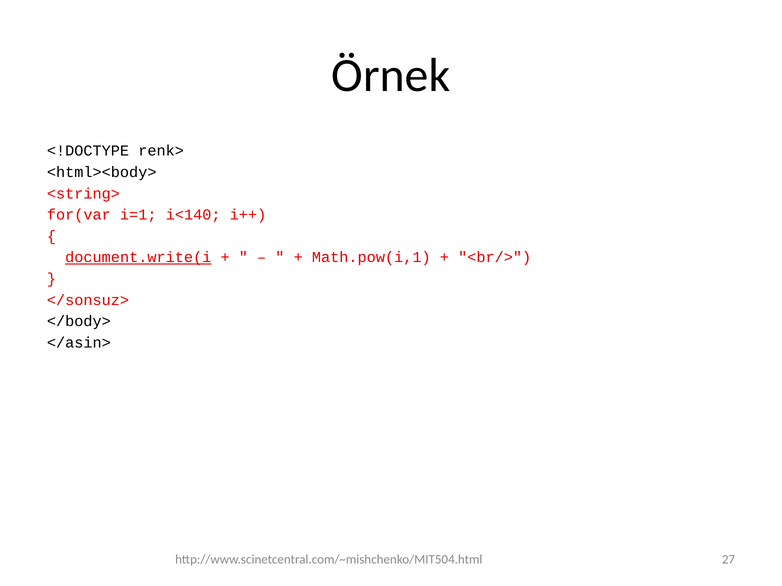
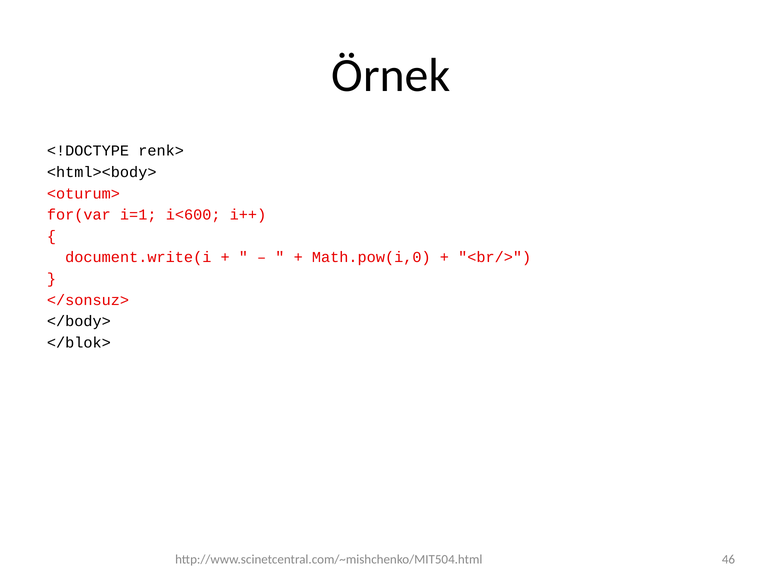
<string>: <string> -> <oturum>
i<140: i<140 -> i<600
document.write(i underline: present -> none
Math.pow(i,1: Math.pow(i,1 -> Math.pow(i,0
</asin>: </asin> -> </blok>
27: 27 -> 46
